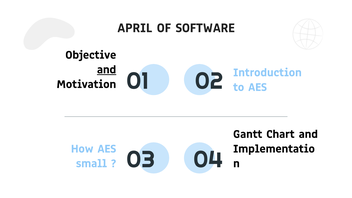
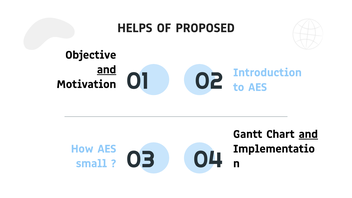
APRIL: APRIL -> HELPS
SOFTWARE: SOFTWARE -> PROPOSED
and at (308, 134) underline: none -> present
